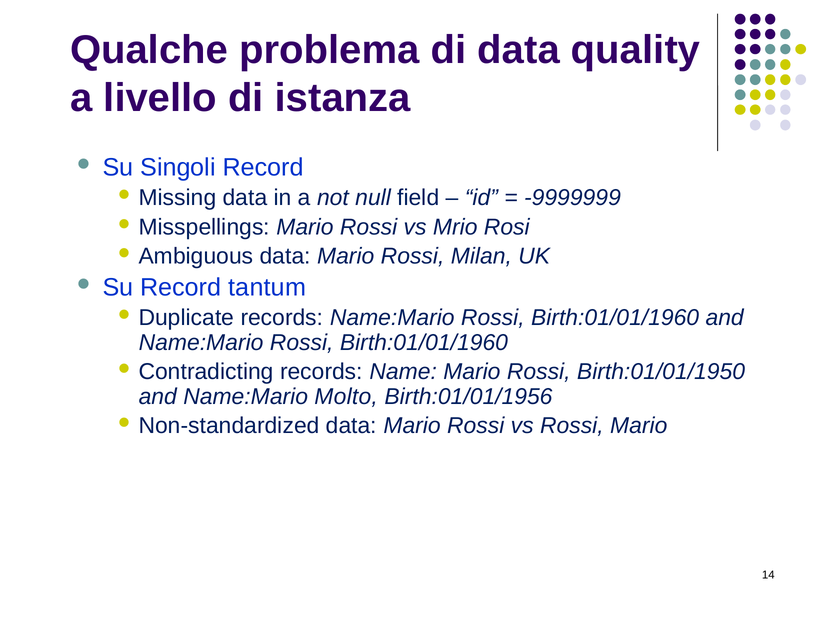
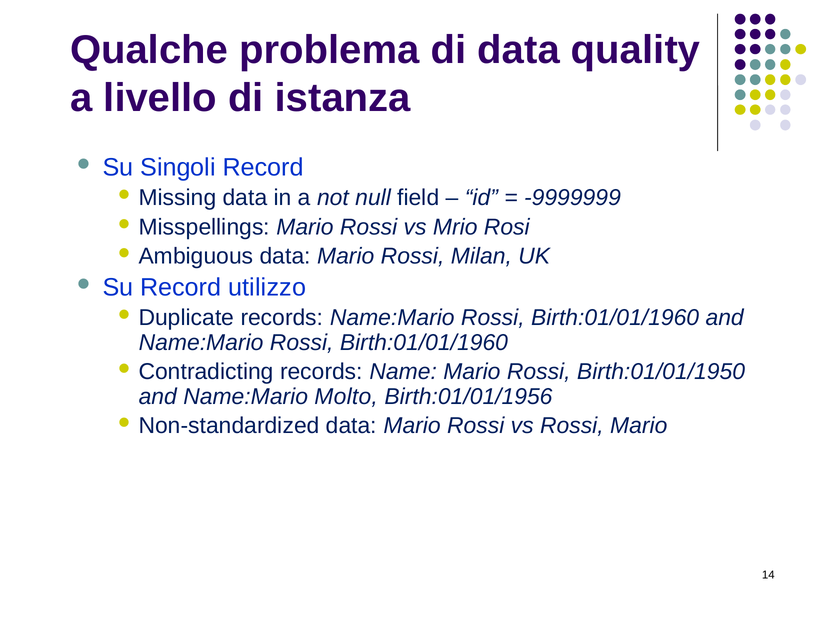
tantum: tantum -> utilizzo
